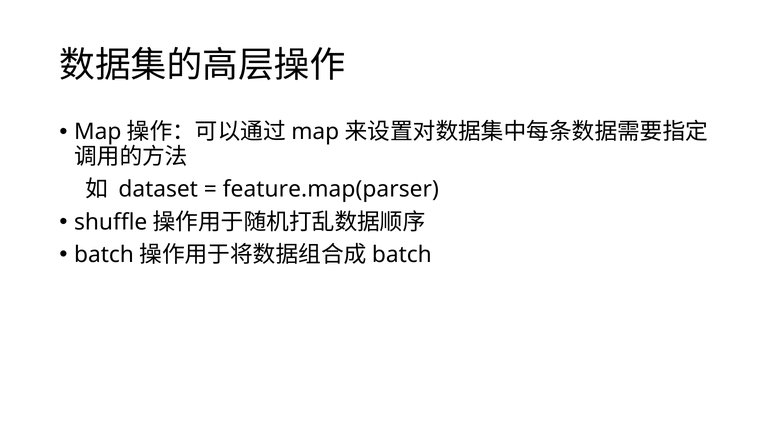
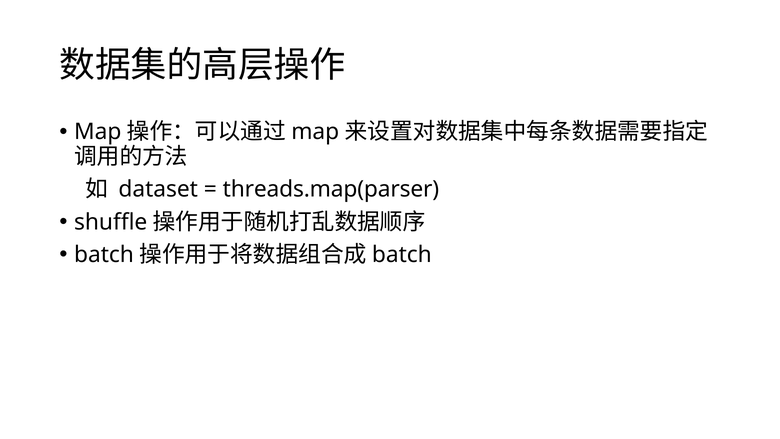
feature.map(parser: feature.map(parser -> threads.map(parser
